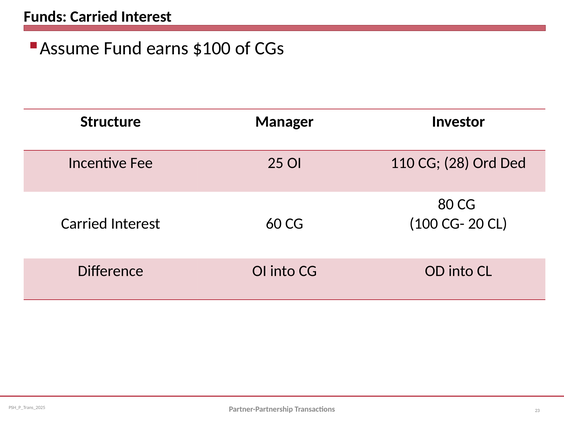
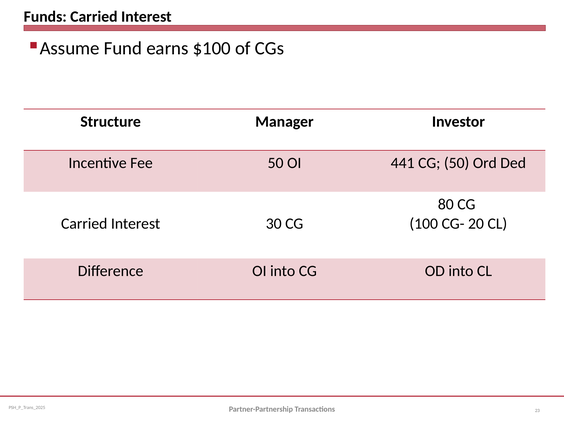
Fee 25: 25 -> 50
110: 110 -> 441
CG 28: 28 -> 50
60: 60 -> 30
